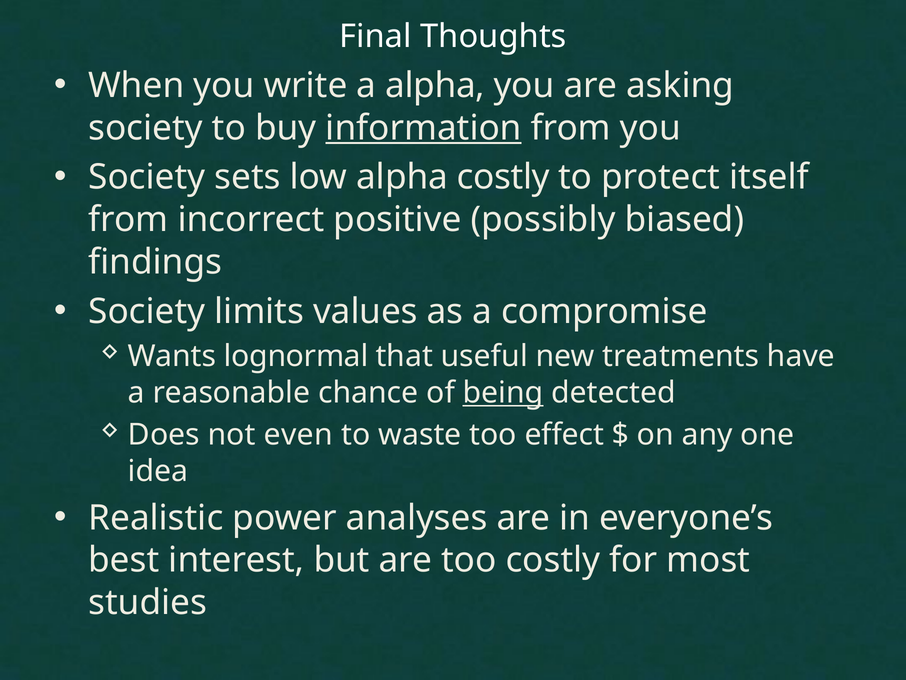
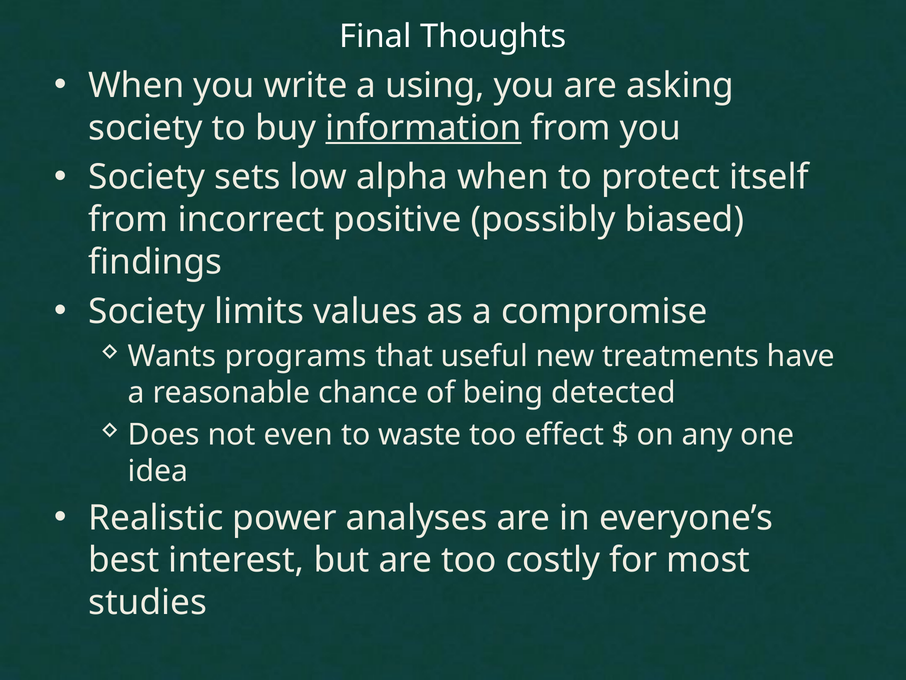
a alpha: alpha -> using
alpha costly: costly -> when
lognormal: lognormal -> programs
being underline: present -> none
